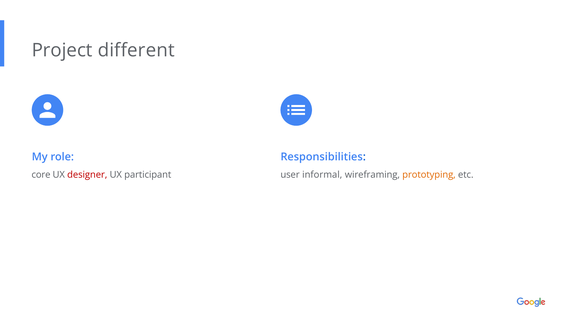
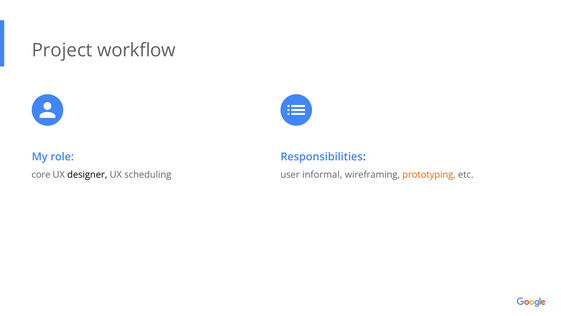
different: different -> workflow
designer colour: red -> black
participant: participant -> scheduling
